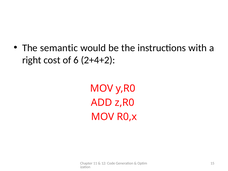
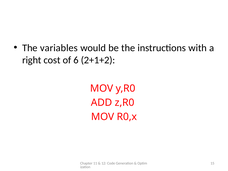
semantic: semantic -> variables
2+4+2: 2+4+2 -> 2+1+2
